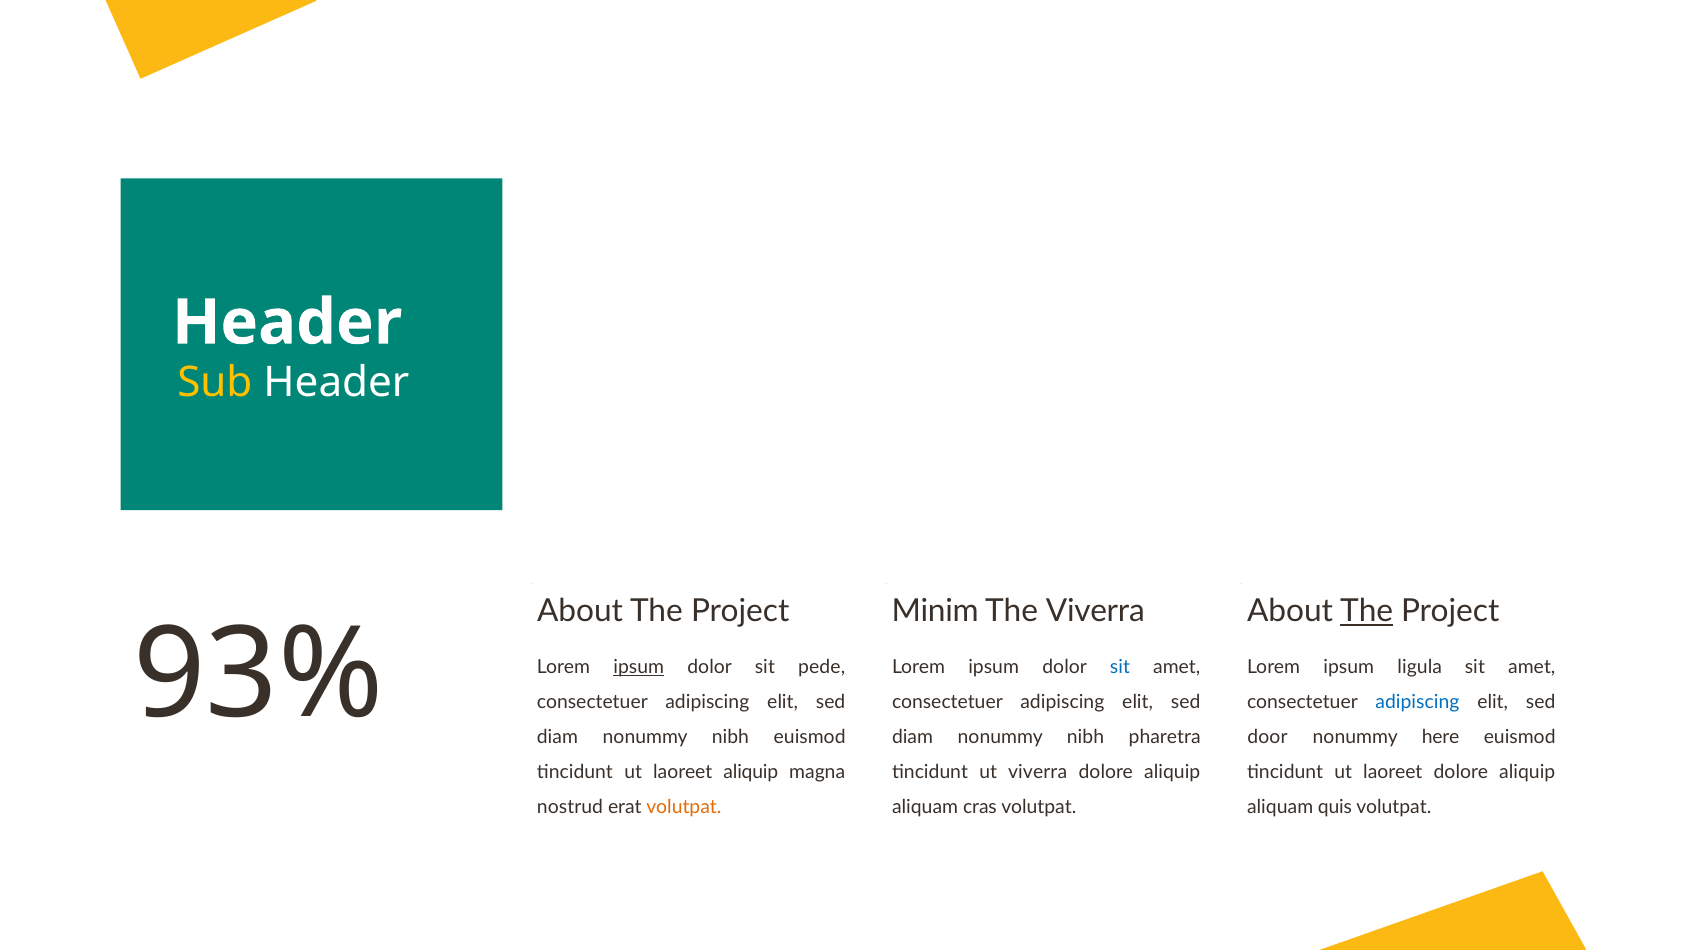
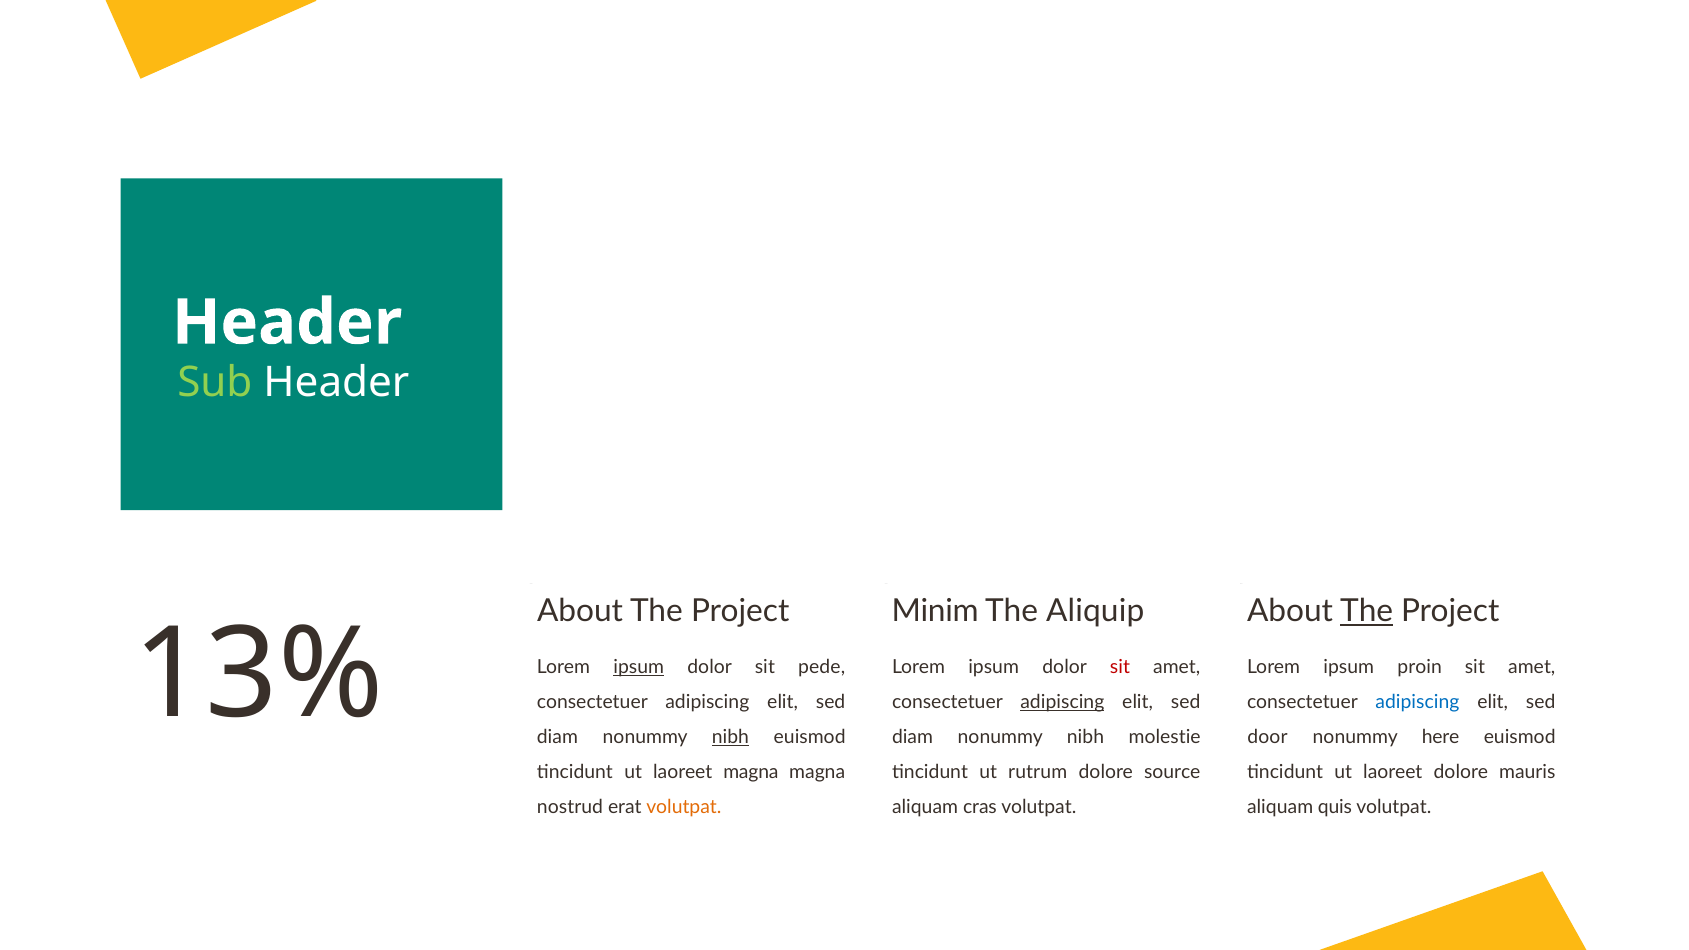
Sub colour: yellow -> light green
The Viverra: Viverra -> Aliquip
93%: 93% -> 13%
sit at (1120, 667) colour: blue -> red
ligula: ligula -> proin
adipiscing at (1062, 702) underline: none -> present
nibh at (730, 737) underline: none -> present
pharetra: pharetra -> molestie
laoreet aliquip: aliquip -> magna
ut viverra: viverra -> rutrum
aliquip at (1172, 772): aliquip -> source
laoreet dolore aliquip: aliquip -> mauris
